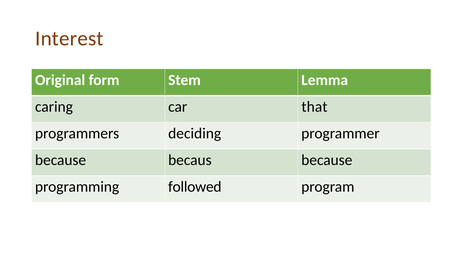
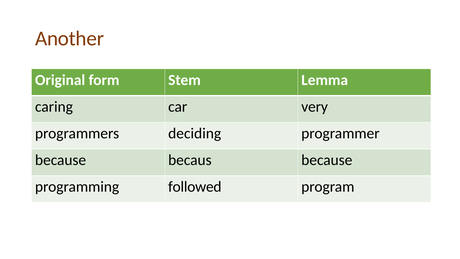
Interest: Interest -> Another
that: that -> very
